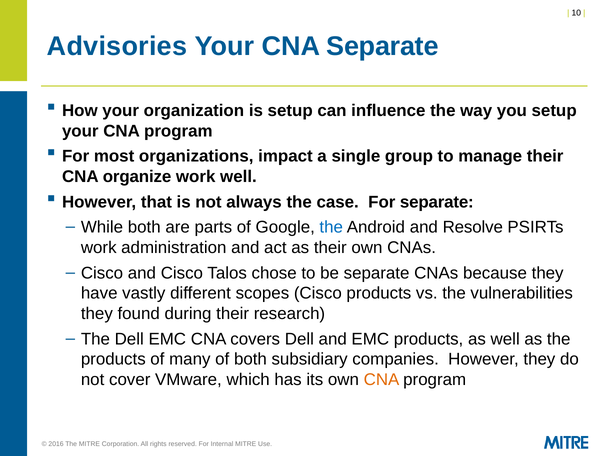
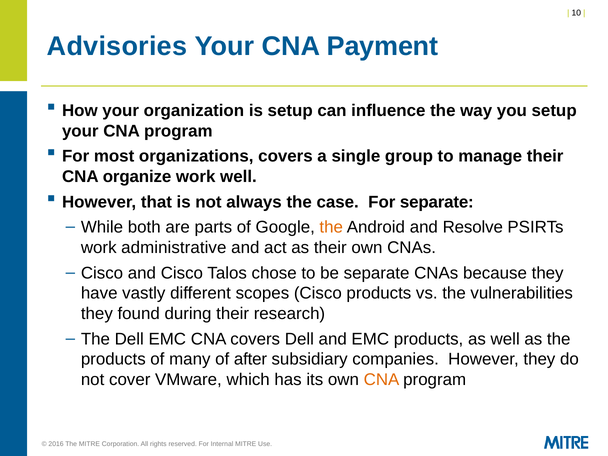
CNA Separate: Separate -> Payment
organizations impact: impact -> covers
the at (331, 227) colour: blue -> orange
administration: administration -> administrative
of both: both -> after
